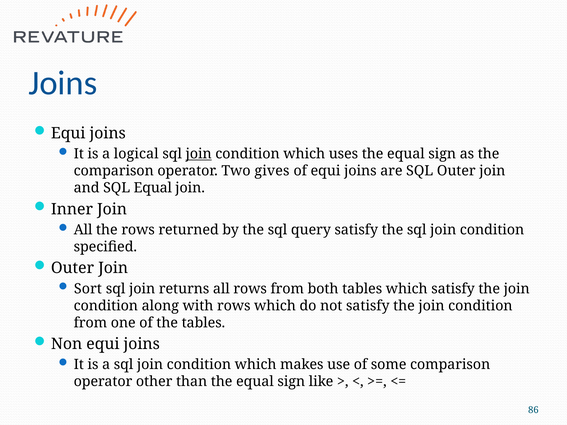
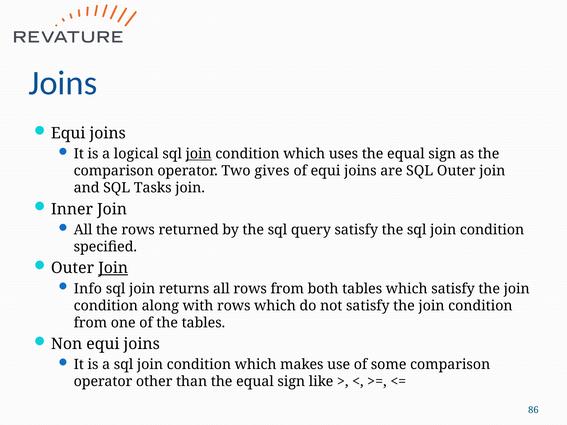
SQL Equal: Equal -> Tasks
Join at (113, 268) underline: none -> present
Sort: Sort -> Info
